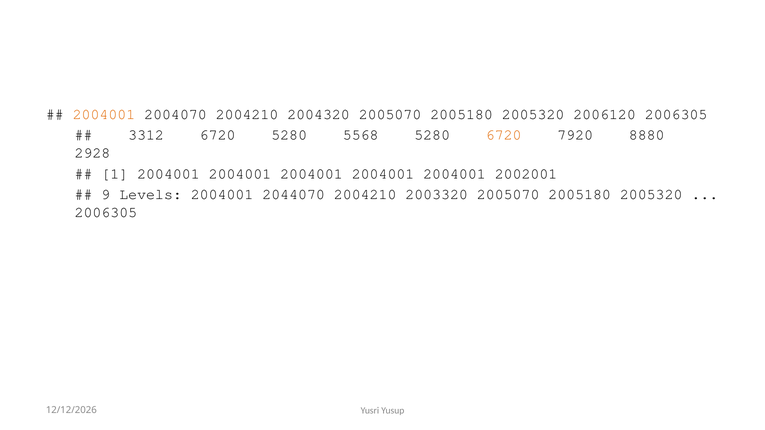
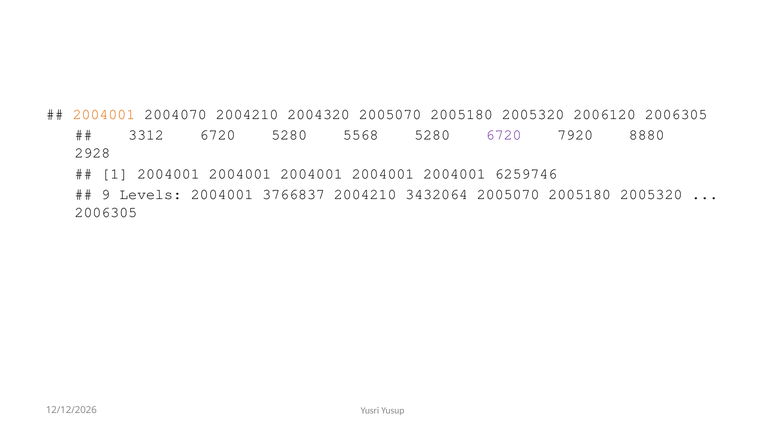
6720 at (504, 135) colour: orange -> purple
2002001: 2002001 -> 6259746
2044070: 2044070 -> 3766837
2003320: 2003320 -> 3432064
